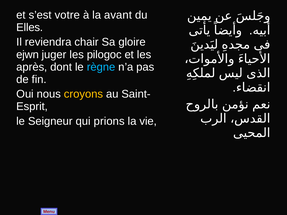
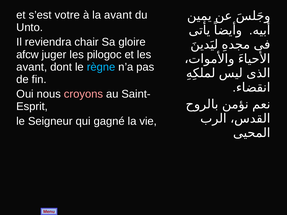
Elles: Elles -> Unto
ejwn: ejwn -> afcw
après at (32, 67): après -> avant
croyons colour: yellow -> pink
prions: prions -> gagné
